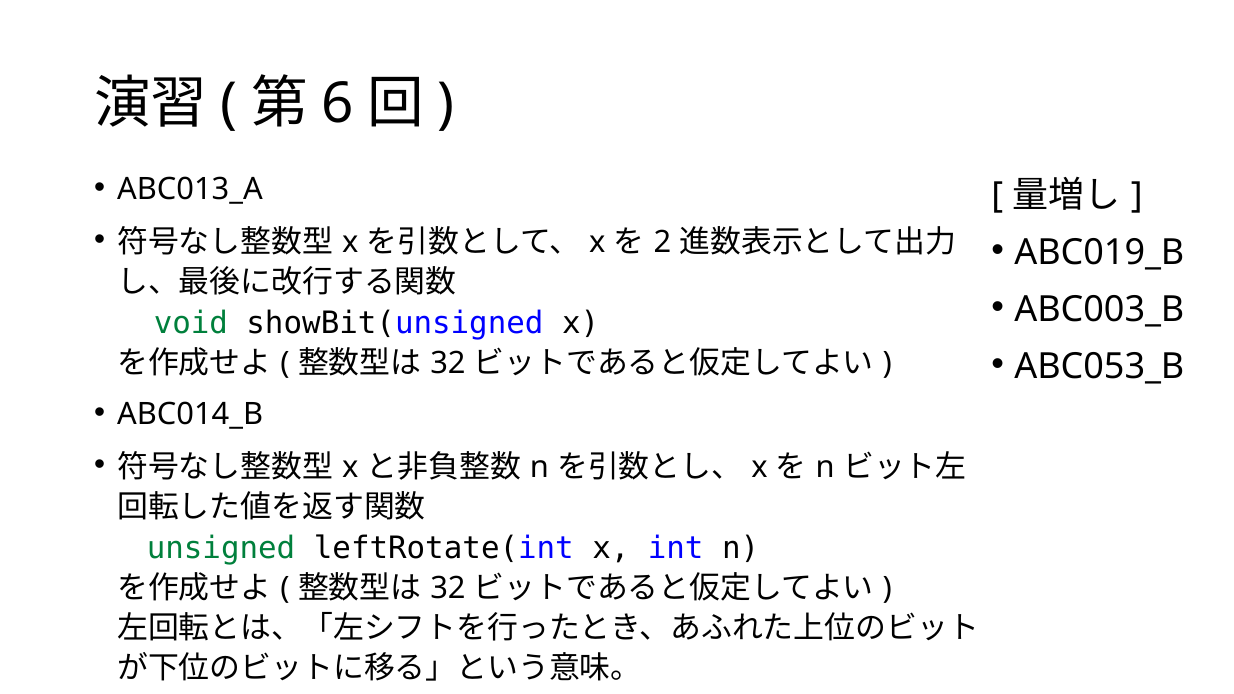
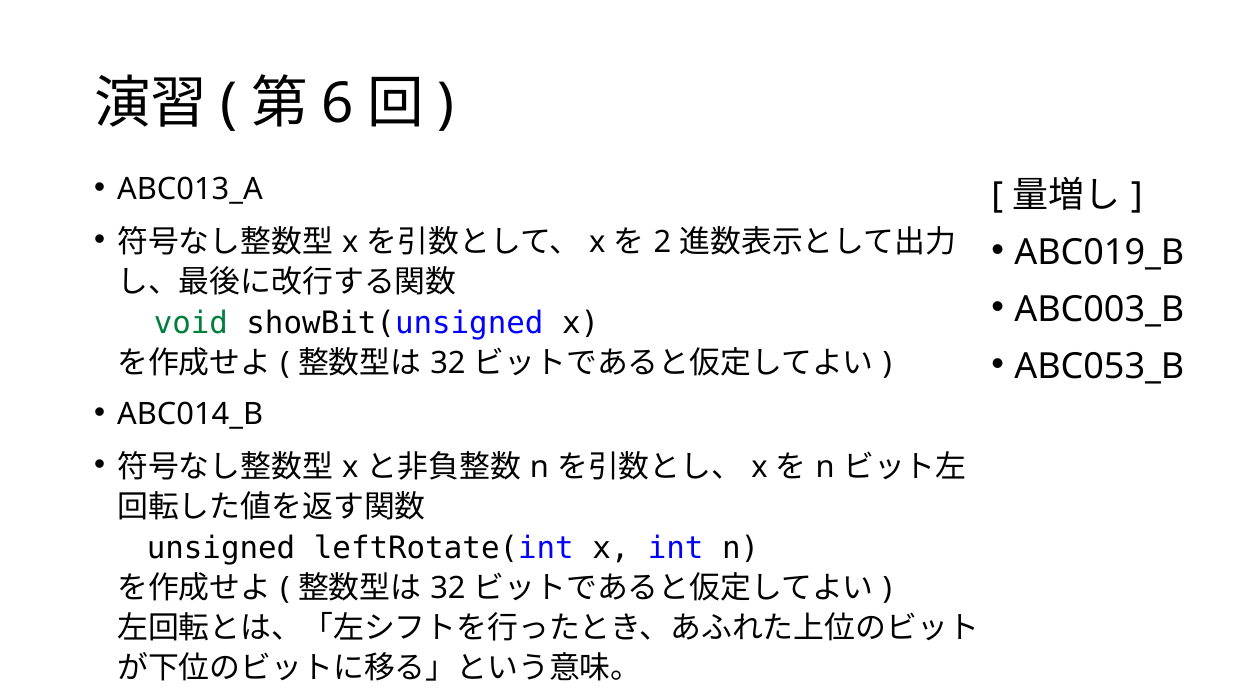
unsigned colour: green -> black
